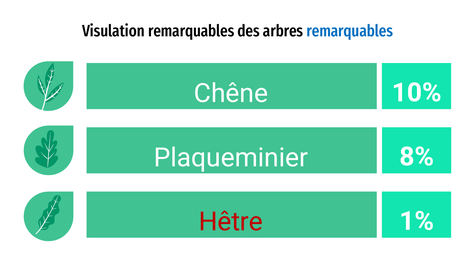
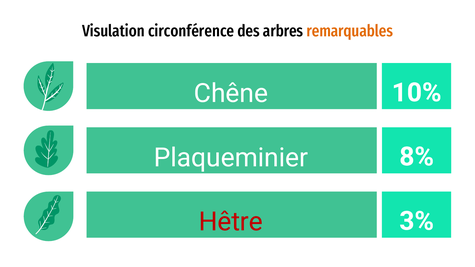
Visulation remarquables: remarquables -> circonférence
remarquables at (350, 31) colour: blue -> orange
1%: 1% -> 3%
